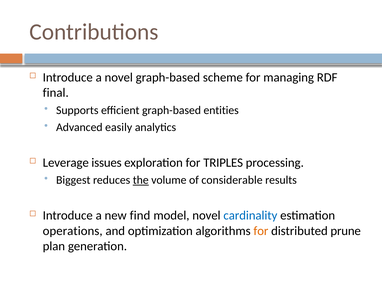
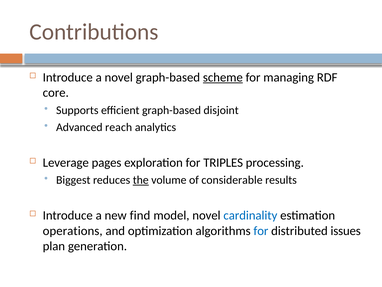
scheme underline: none -> present
final: final -> core
entities: entities -> disjoint
easily: easily -> reach
issues: issues -> pages
for at (261, 230) colour: orange -> blue
prune: prune -> issues
